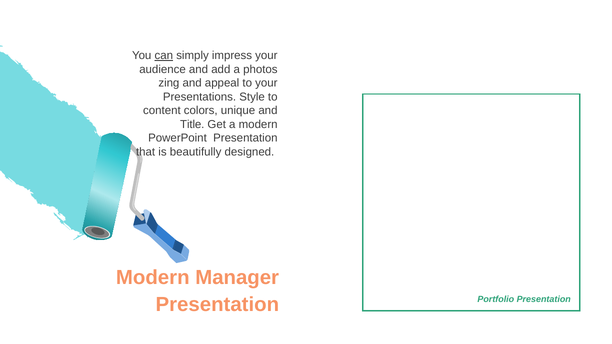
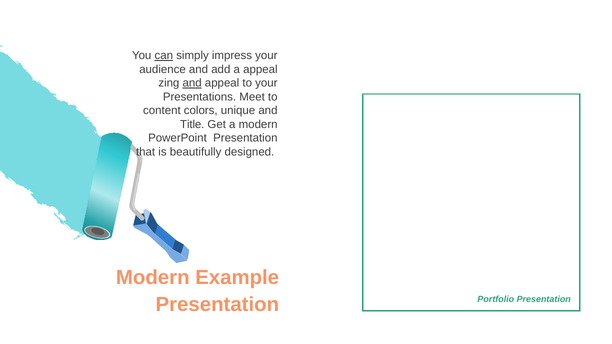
a photos: photos -> appeal
and at (192, 83) underline: none -> present
Style: Style -> Meet
Manager: Manager -> Example
